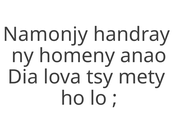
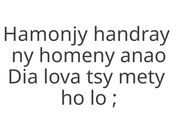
Namonjy: Namonjy -> Hamonjy
